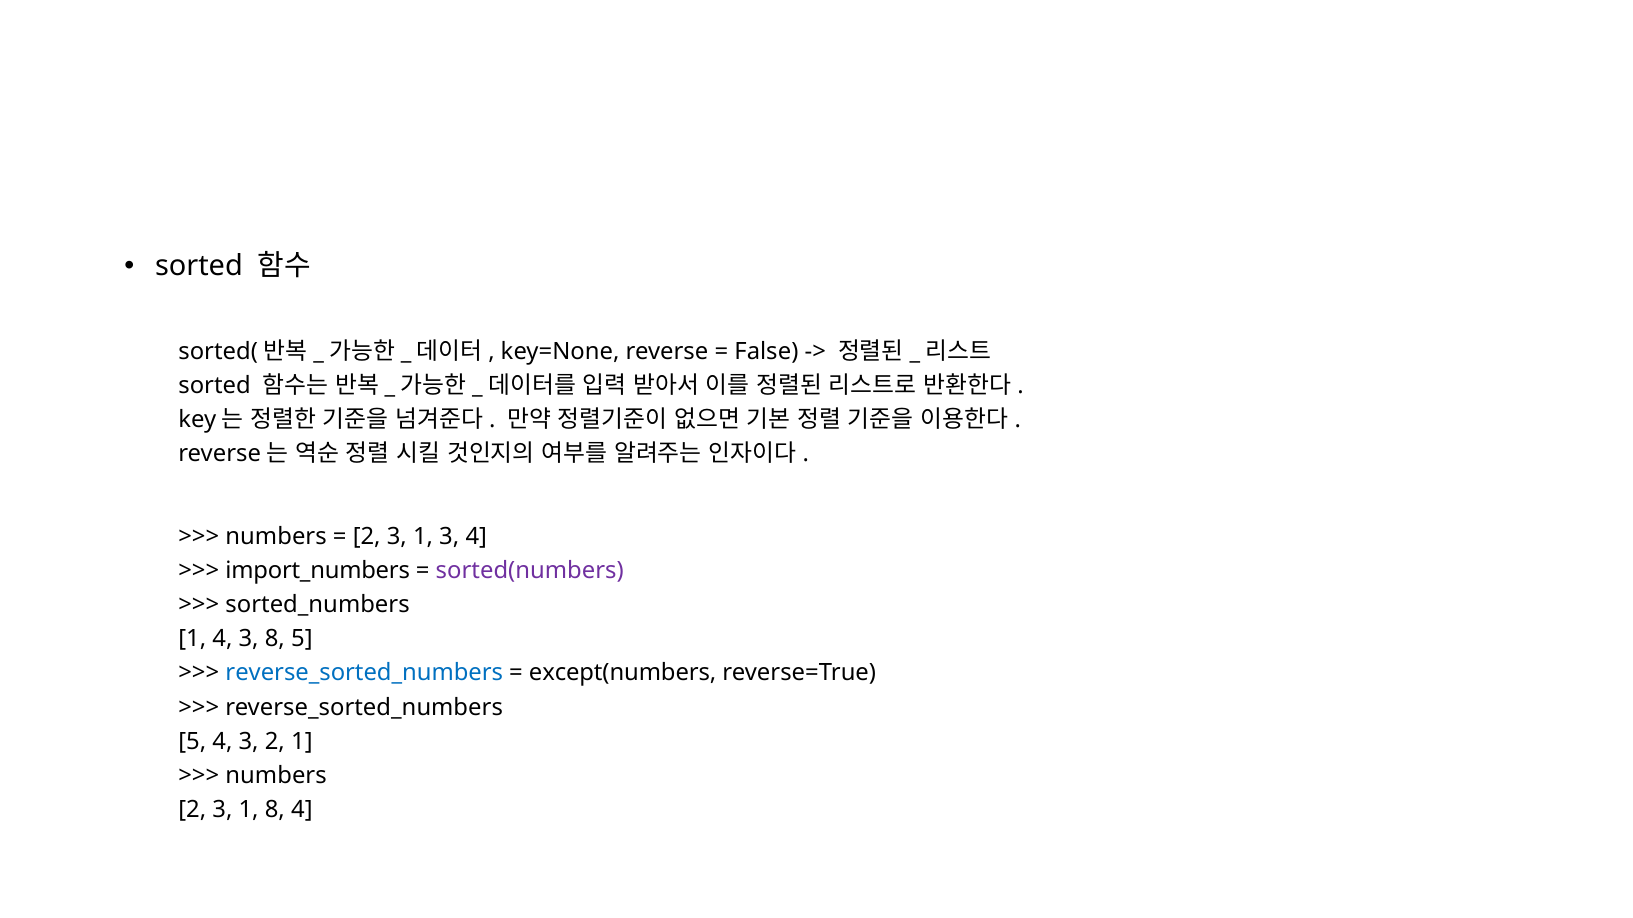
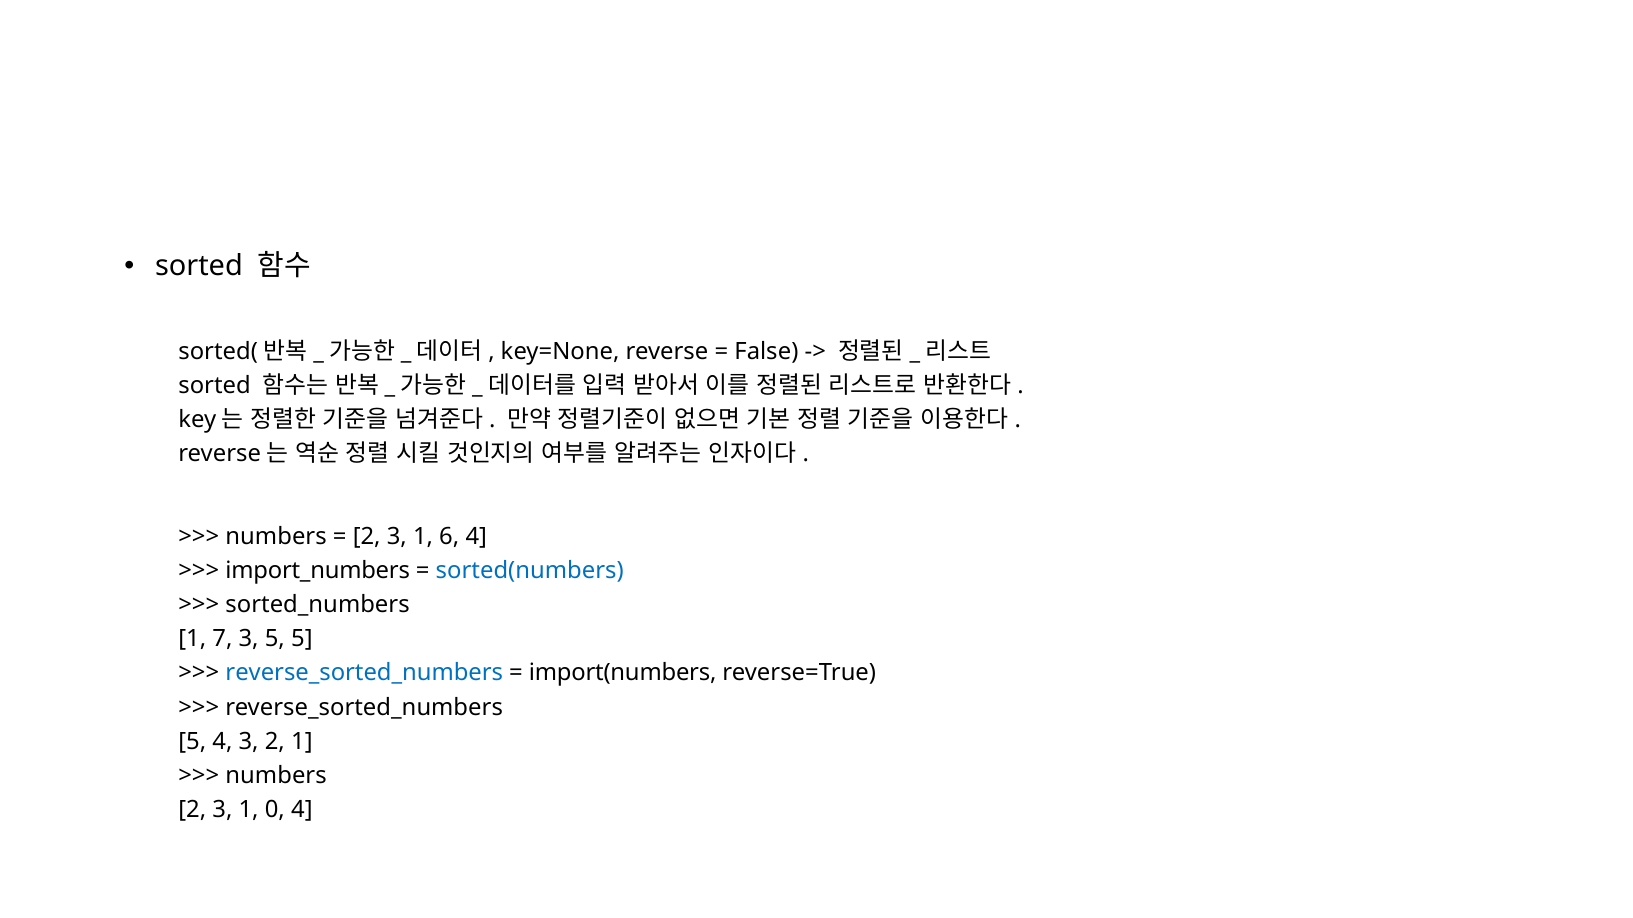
1 3: 3 -> 6
sorted(numbers colour: purple -> blue
1 4: 4 -> 7
3 8: 8 -> 5
except(numbers: except(numbers -> import(numbers
1 8: 8 -> 0
